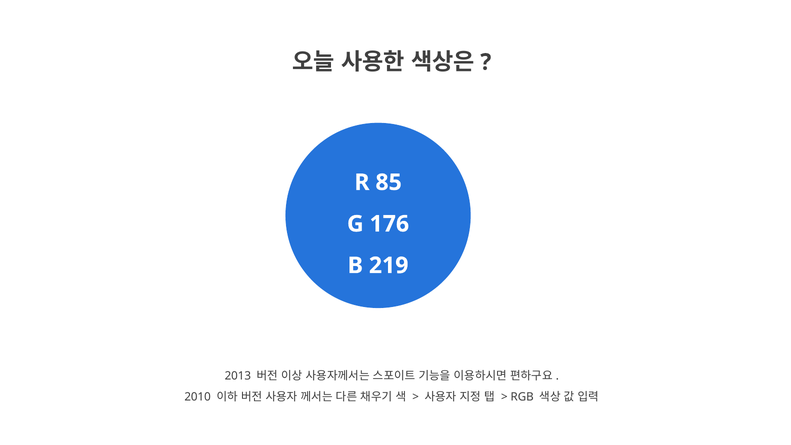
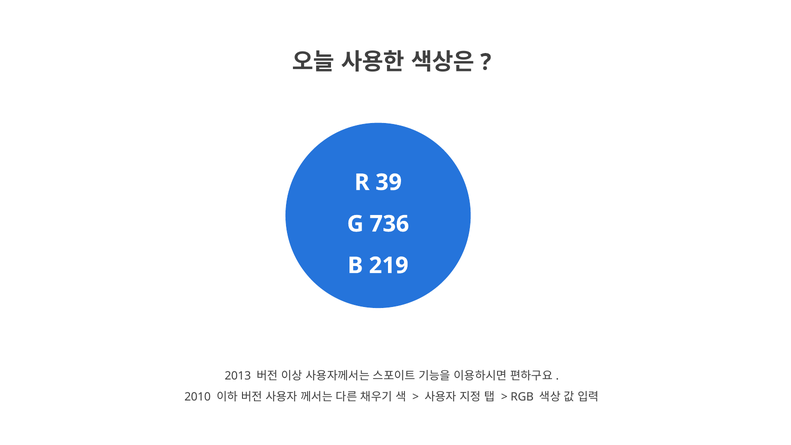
85: 85 -> 39
176: 176 -> 736
